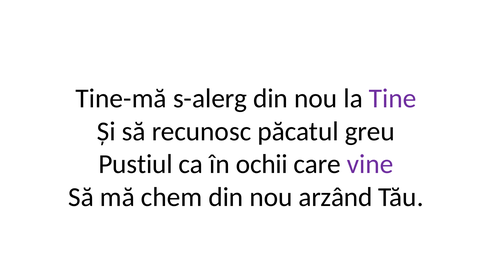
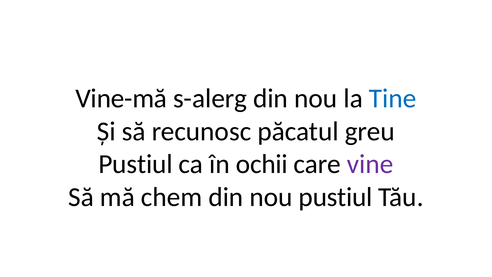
Tine-mă: Tine-mă -> Vine-mă
Tine colour: purple -> blue
nou arzând: arzând -> pustiul
